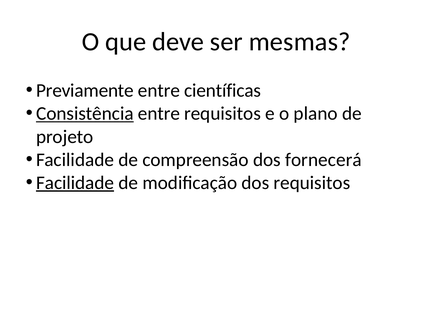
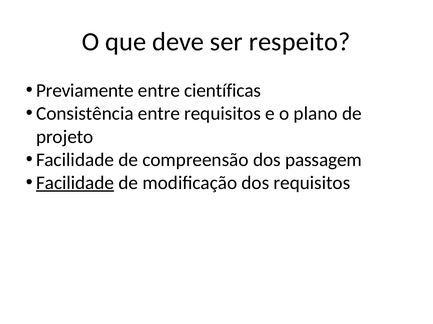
mesmas: mesmas -> respeito
Consistência underline: present -> none
fornecerá: fornecerá -> passagem
